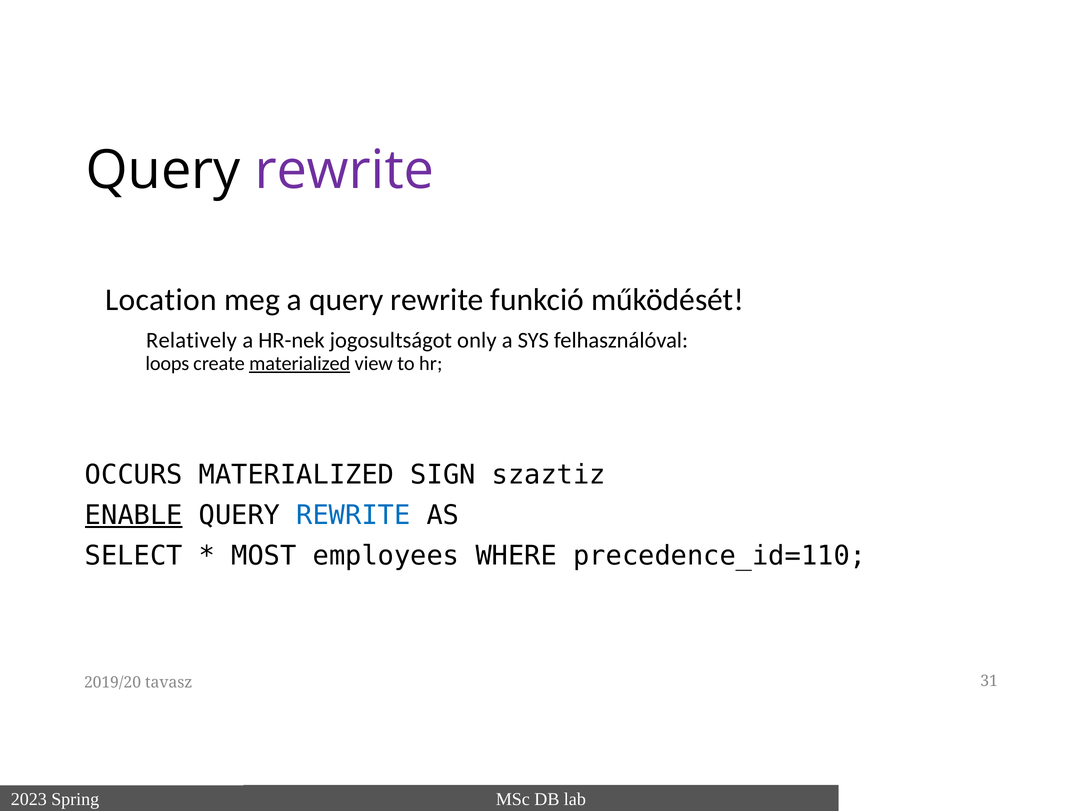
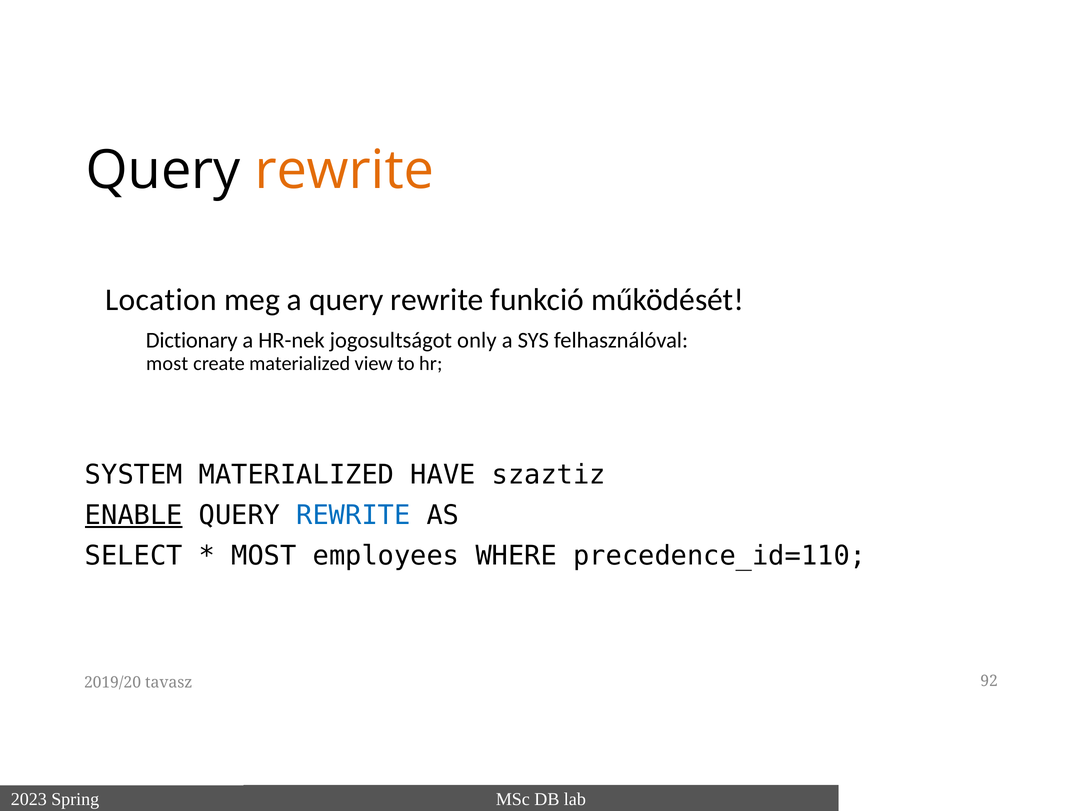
rewrite at (344, 170) colour: purple -> orange
Relatively: Relatively -> Dictionary
loops at (167, 364): loops -> most
materialized at (300, 364) underline: present -> none
OCCURS: OCCURS -> SYSTEM
SIGN: SIGN -> HAVE
31: 31 -> 92
